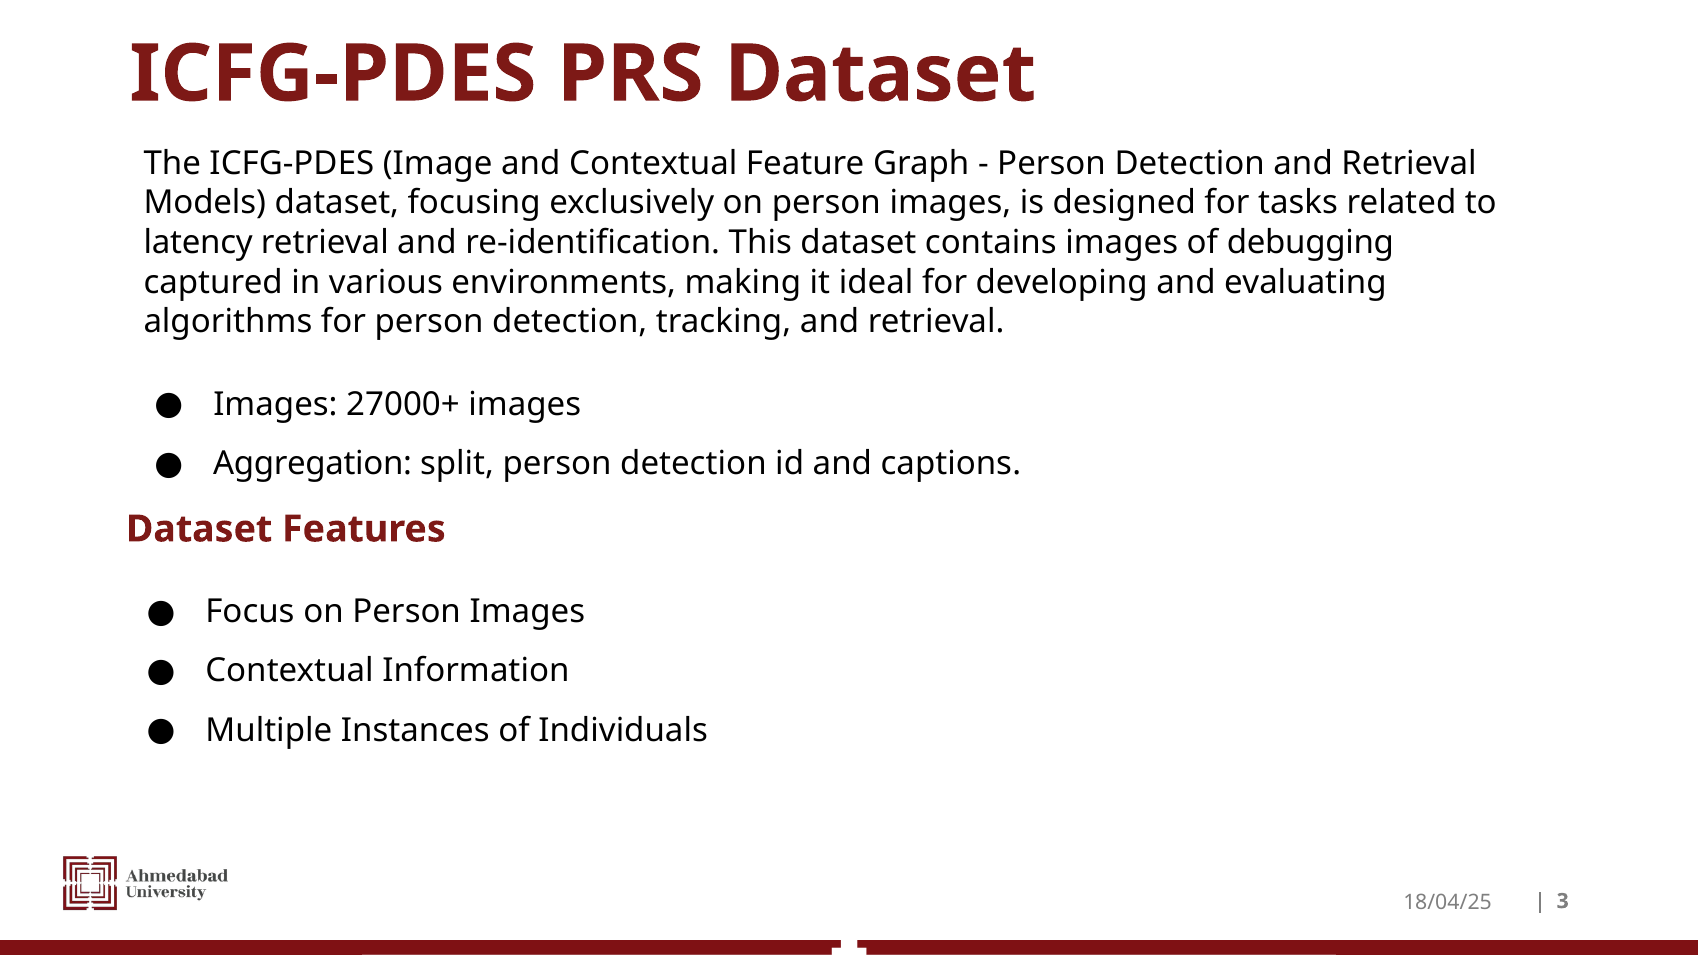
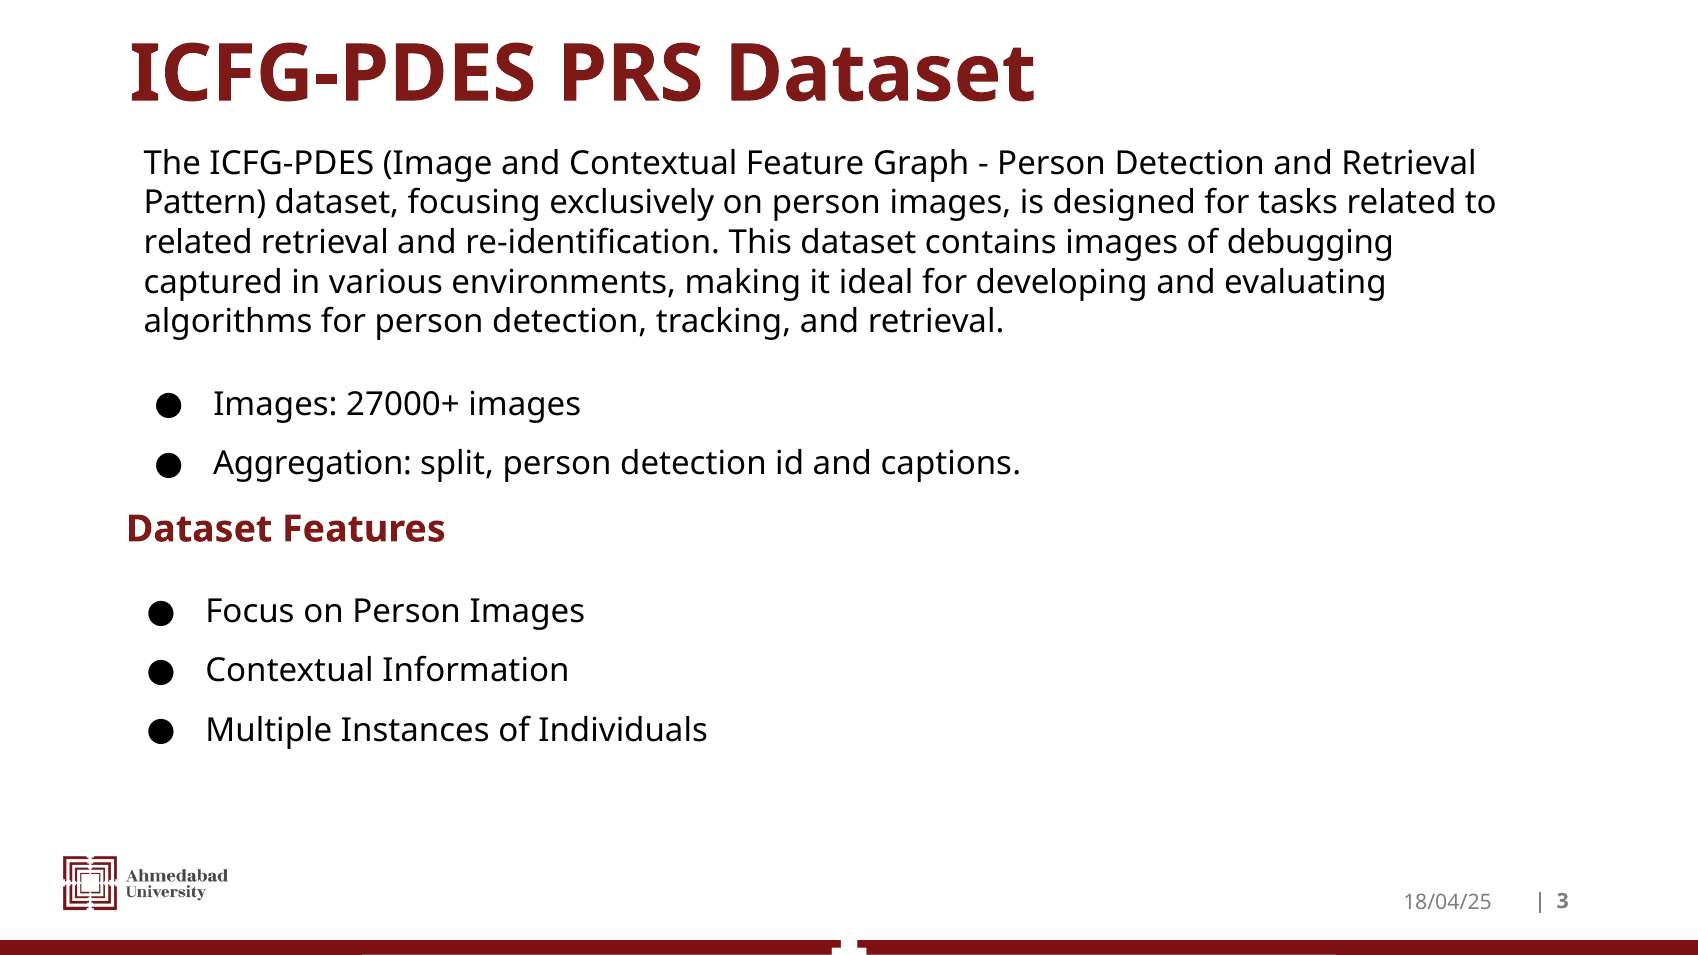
Models: Models -> Pattern
latency at (198, 243): latency -> related
